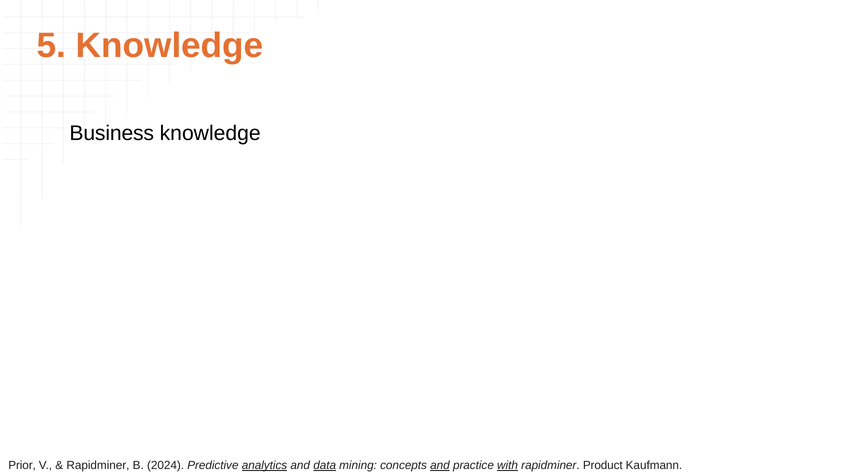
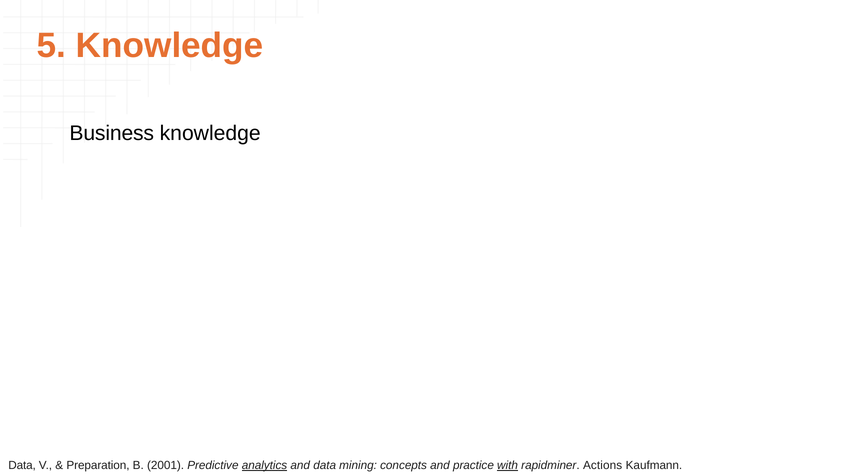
Prior at (22, 466): Prior -> Data
Rapidminer at (98, 466): Rapidminer -> Preparation
2024: 2024 -> 2001
data at (325, 466) underline: present -> none
and at (440, 466) underline: present -> none
Product: Product -> Actions
